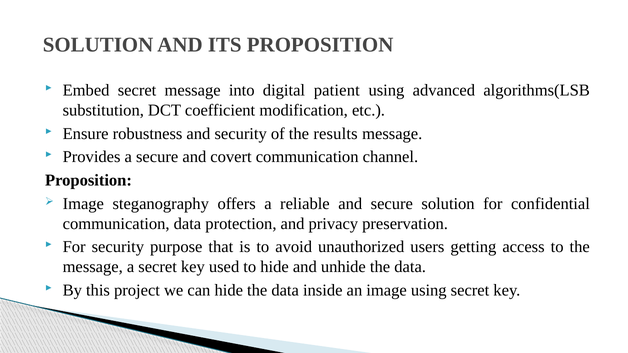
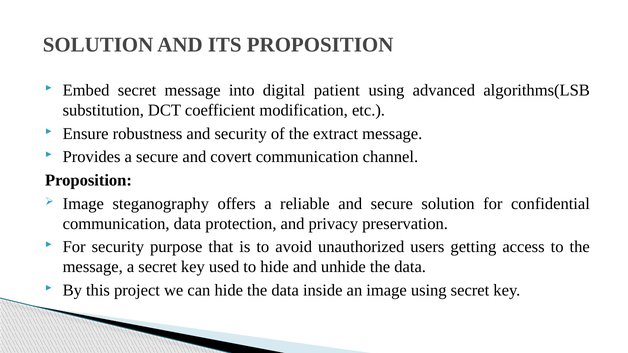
results: results -> extract
